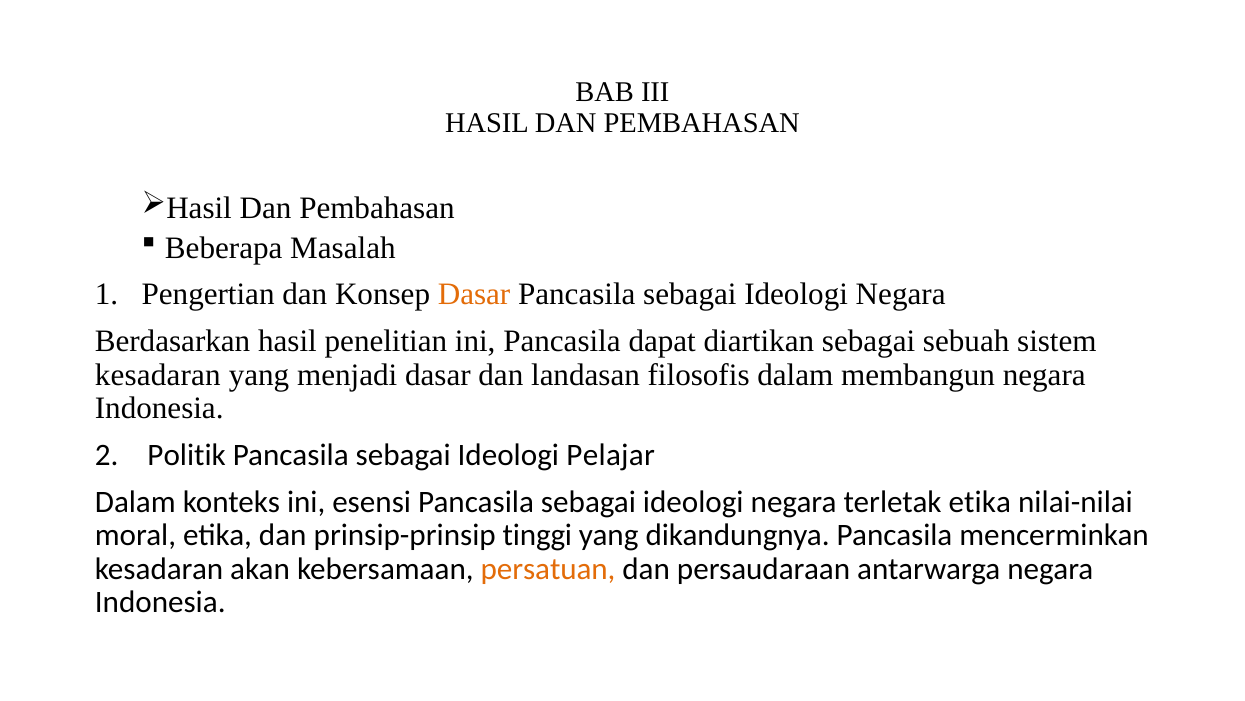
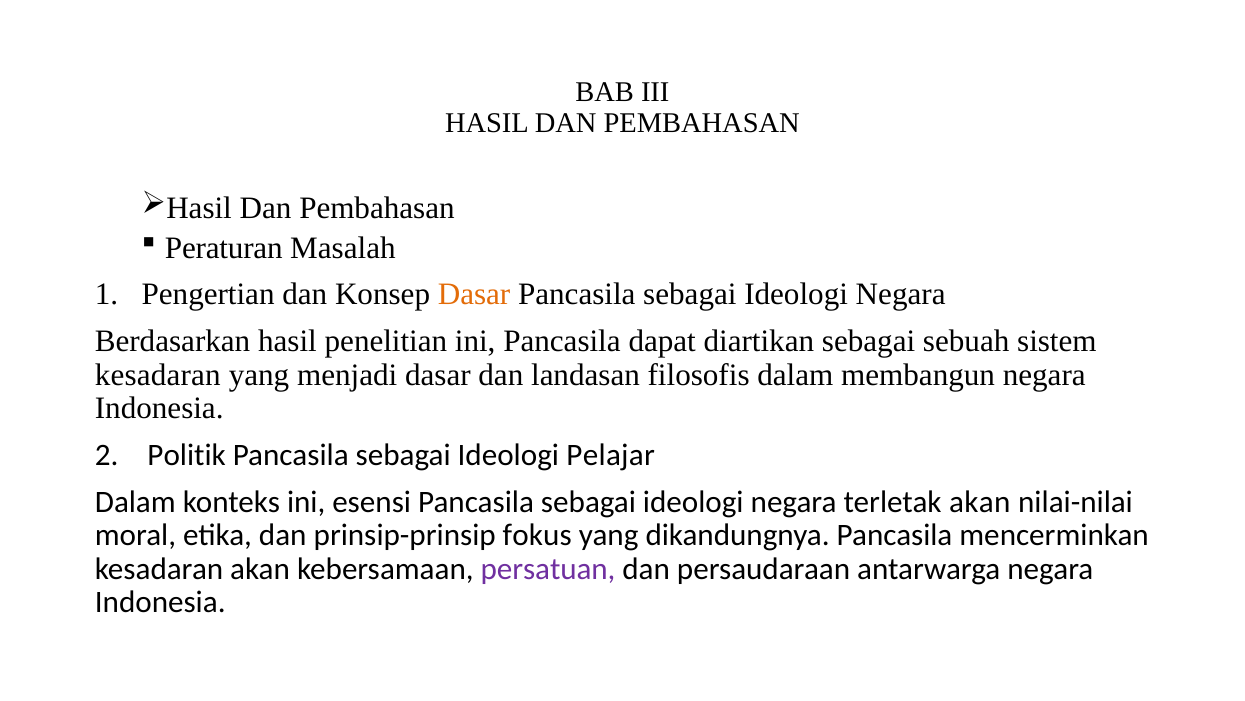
Beberapa: Beberapa -> Peraturan
terletak etika: etika -> akan
tinggi: tinggi -> fokus
persatuan colour: orange -> purple
